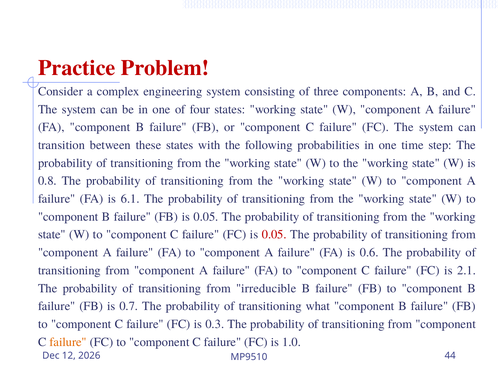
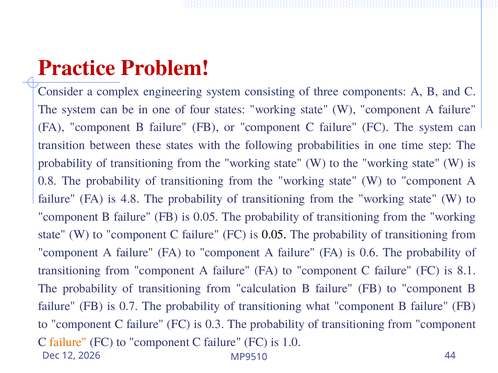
6.1: 6.1 -> 4.8
0.05 at (274, 235) colour: red -> black
2.1: 2.1 -> 8.1
irreducible: irreducible -> calculation
